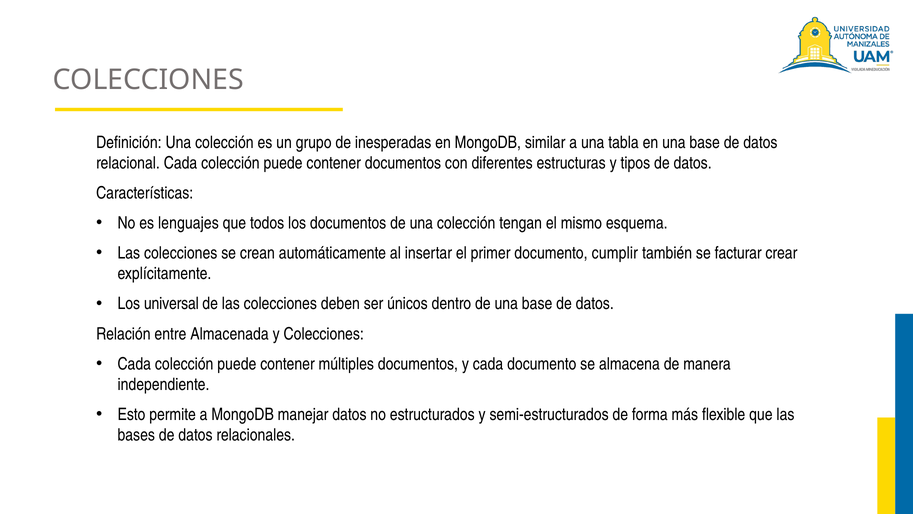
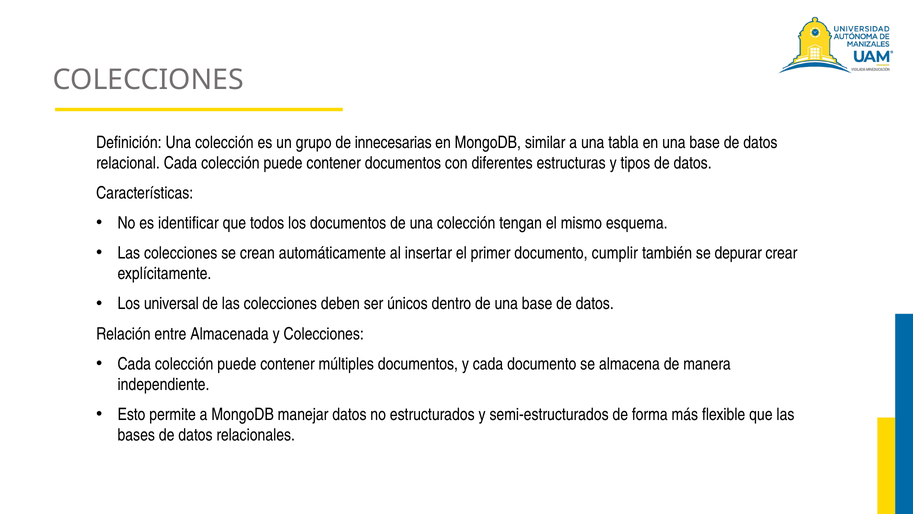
inesperadas: inesperadas -> innecesarias
lenguajes: lenguajes -> identificar
facturar: facturar -> depurar
